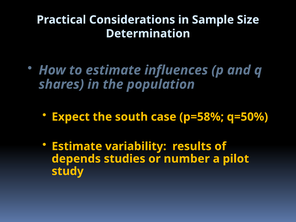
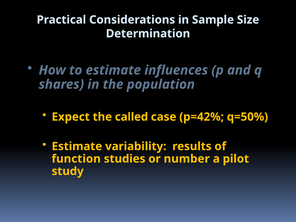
south: south -> called
p=58%: p=58% -> p=42%
depends: depends -> function
